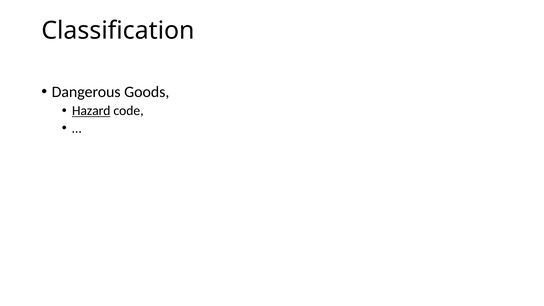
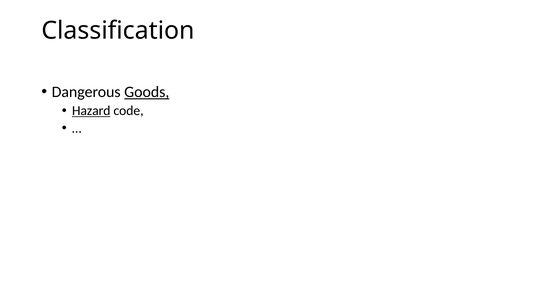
Goods underline: none -> present
